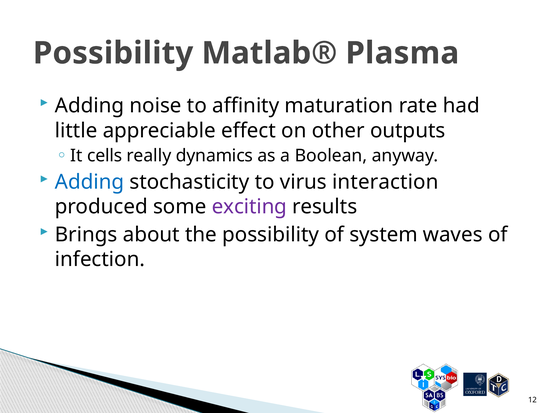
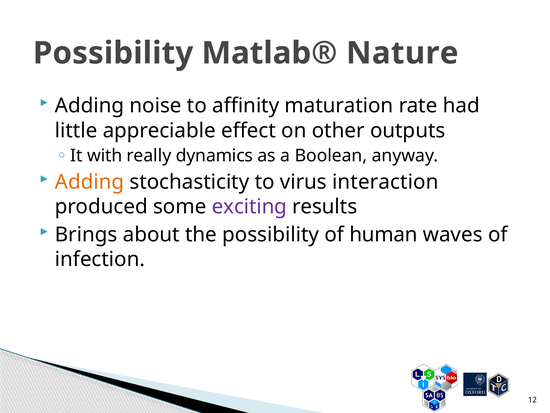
Plasma: Plasma -> Nature
cells: cells -> with
Adding at (90, 182) colour: blue -> orange
system: system -> human
